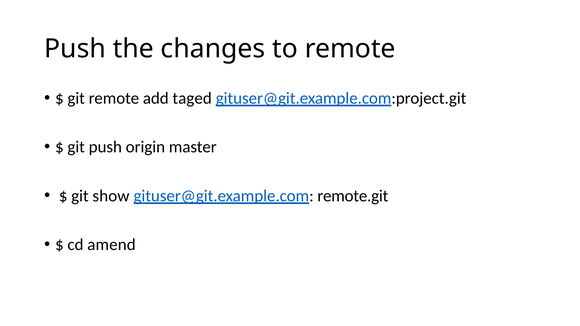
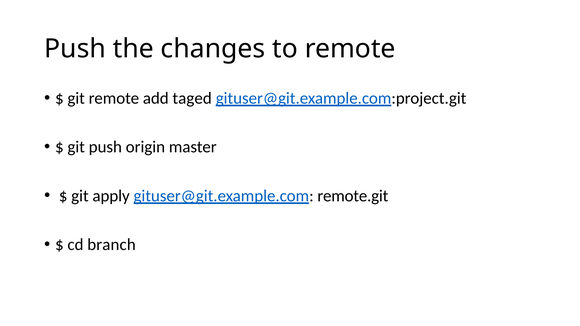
show: show -> apply
amend: amend -> branch
